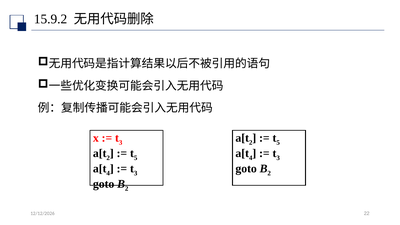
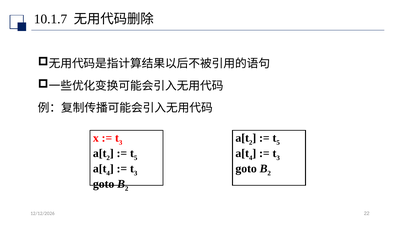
15.9.2: 15.9.2 -> 10.1.7
